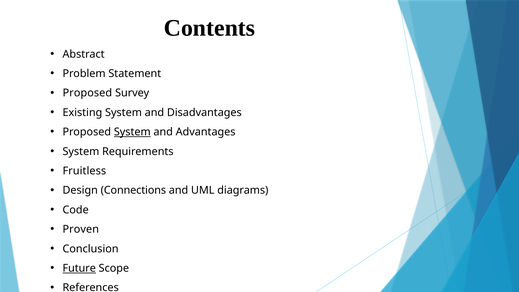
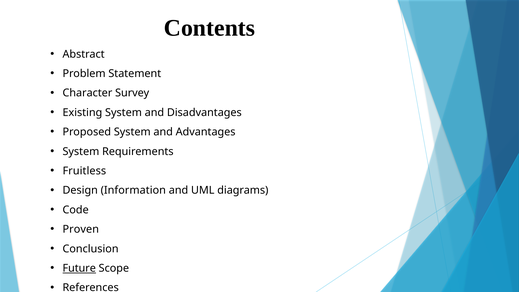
Proposed at (87, 93): Proposed -> Character
System at (132, 132) underline: present -> none
Connections: Connections -> Information
